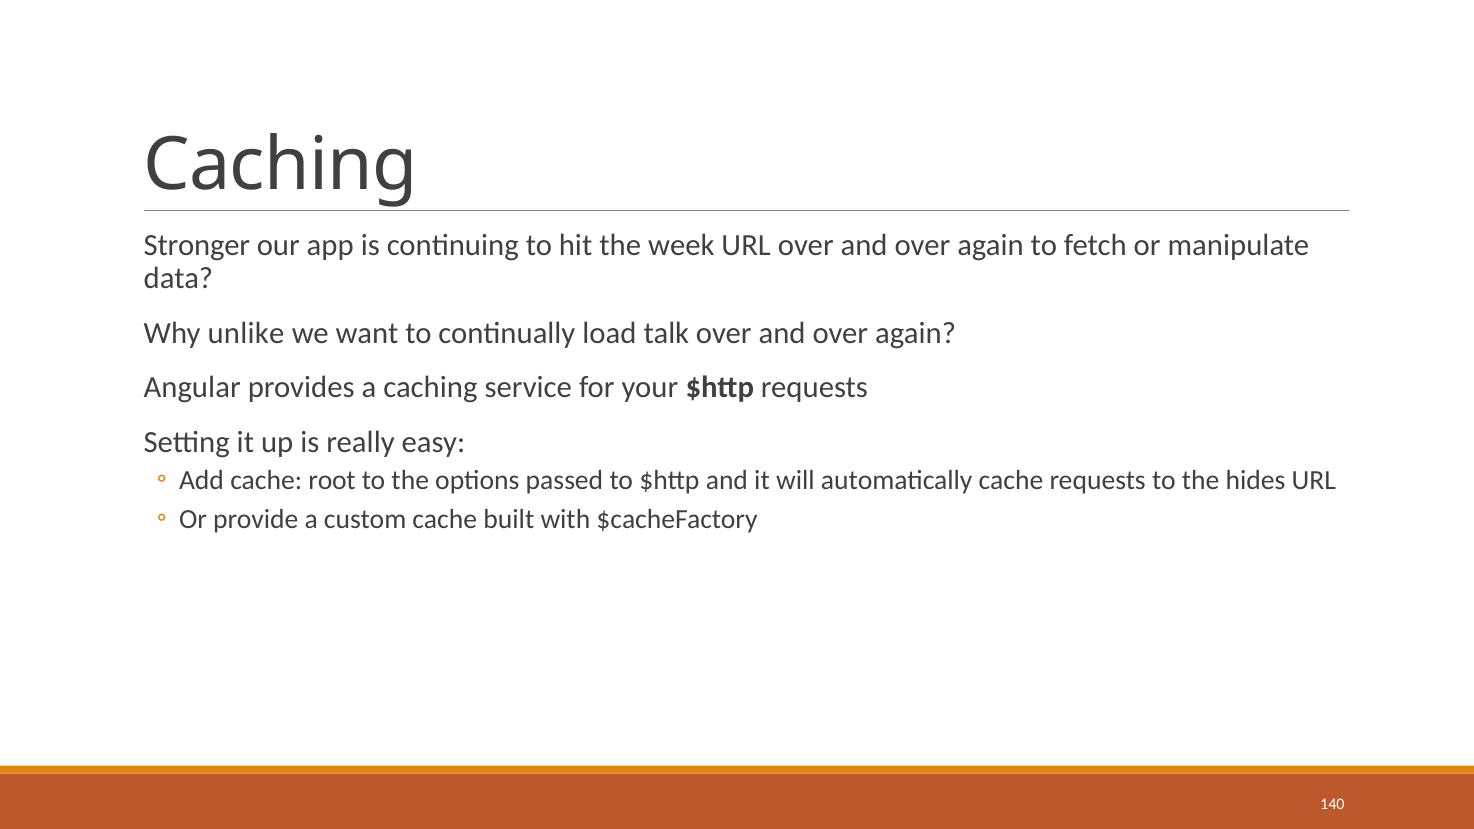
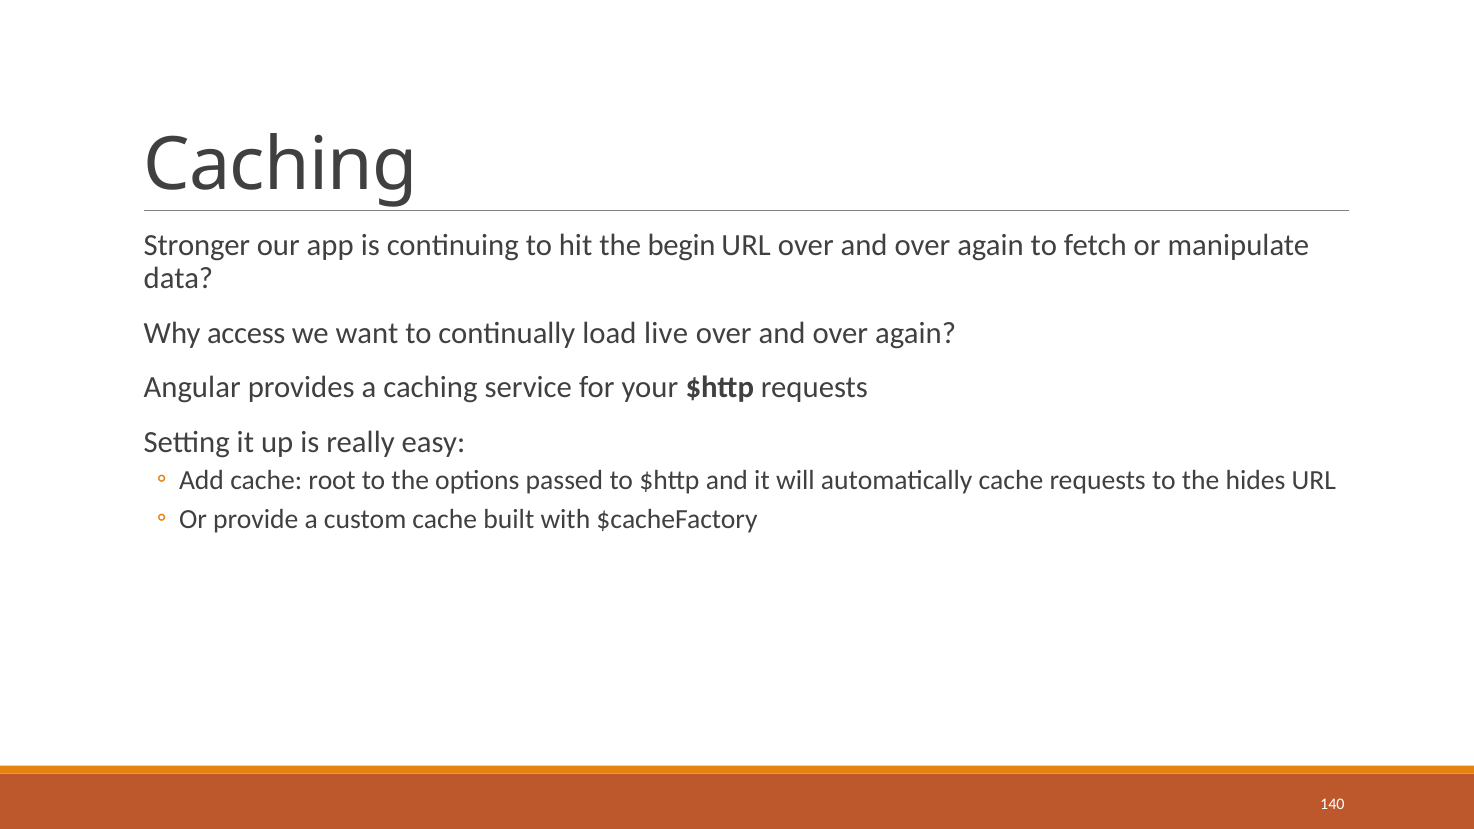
week: week -> begin
unlike: unlike -> access
talk: talk -> live
